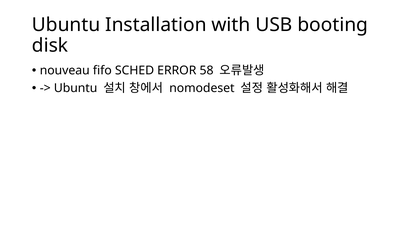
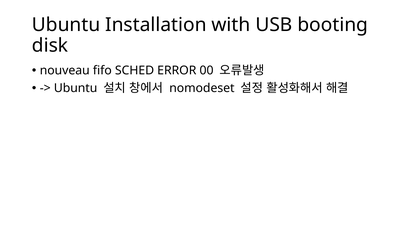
58: 58 -> 00
